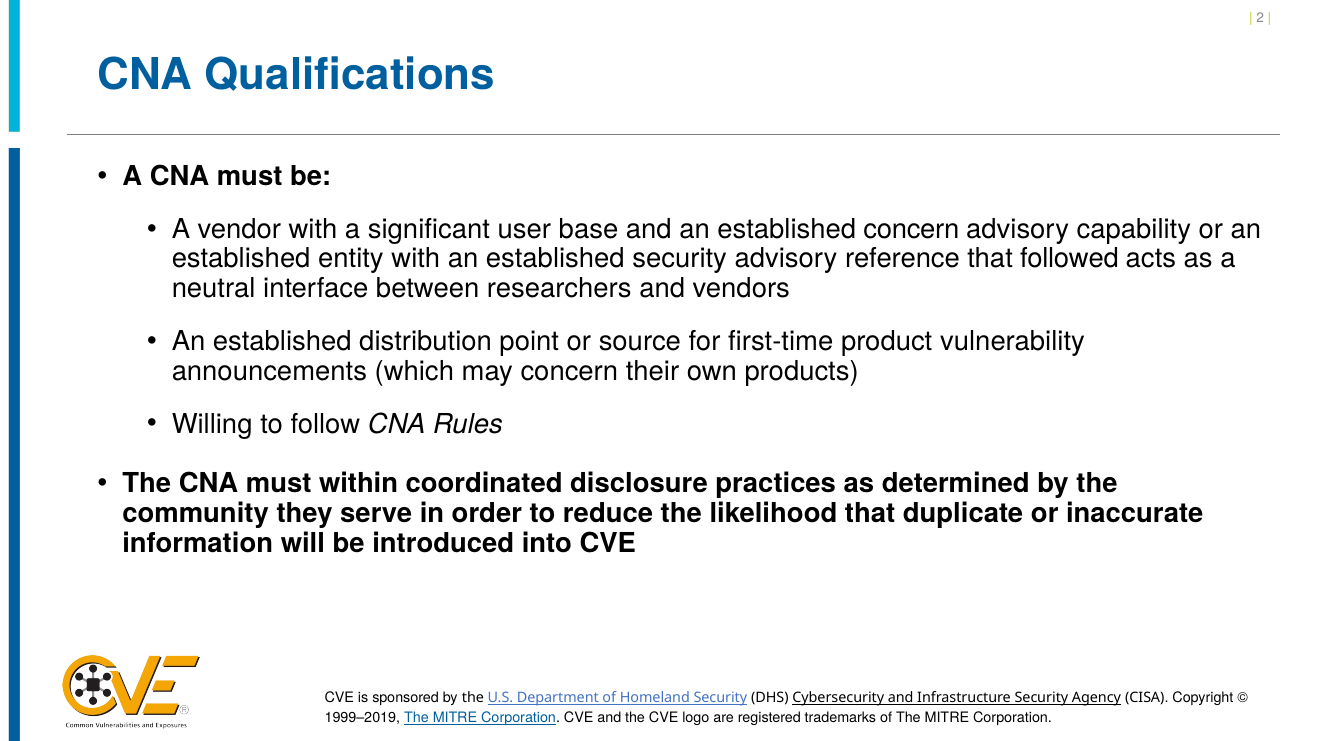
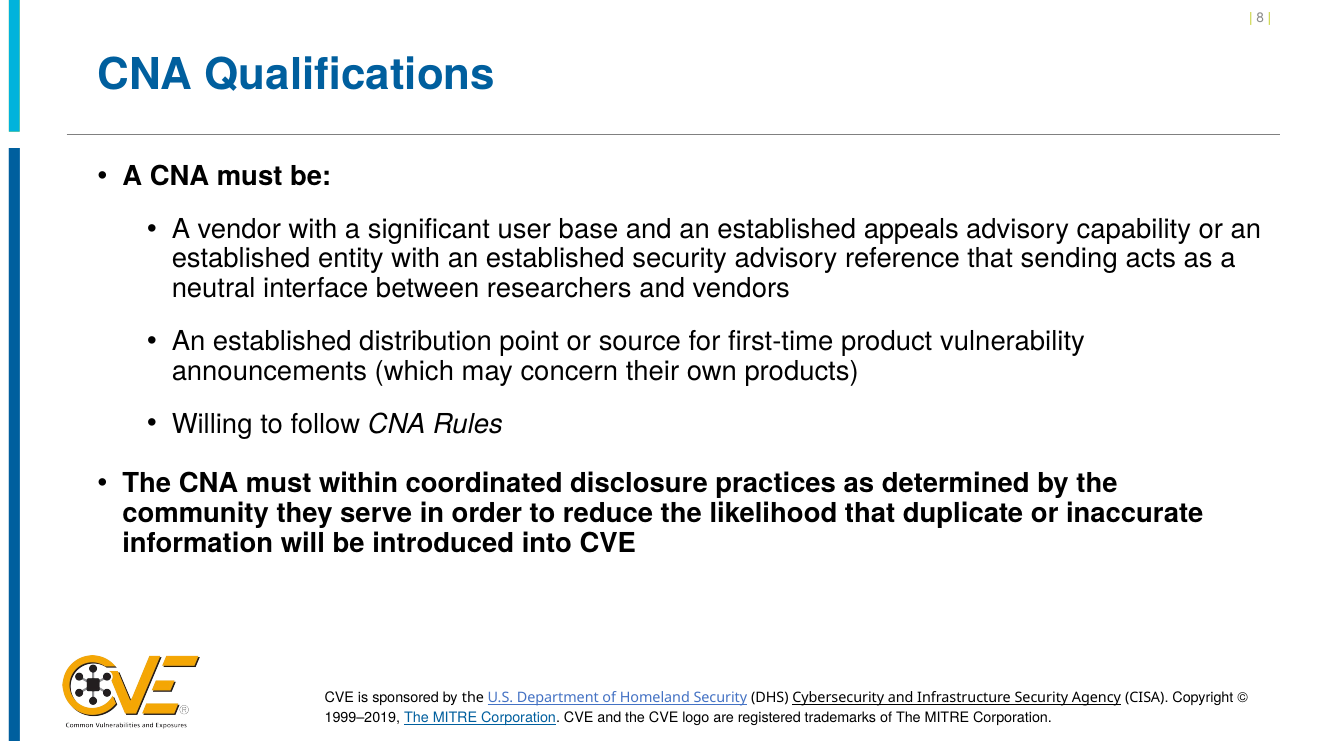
2: 2 -> 8
established concern: concern -> appeals
followed: followed -> sending
